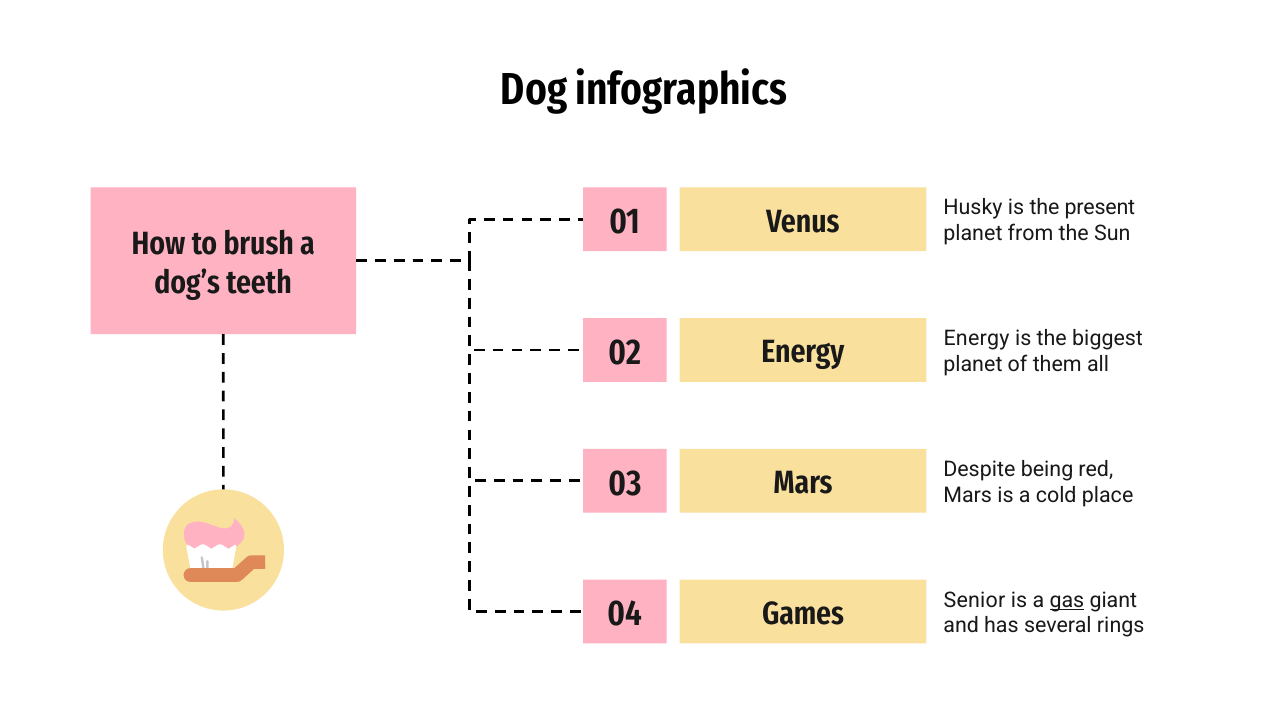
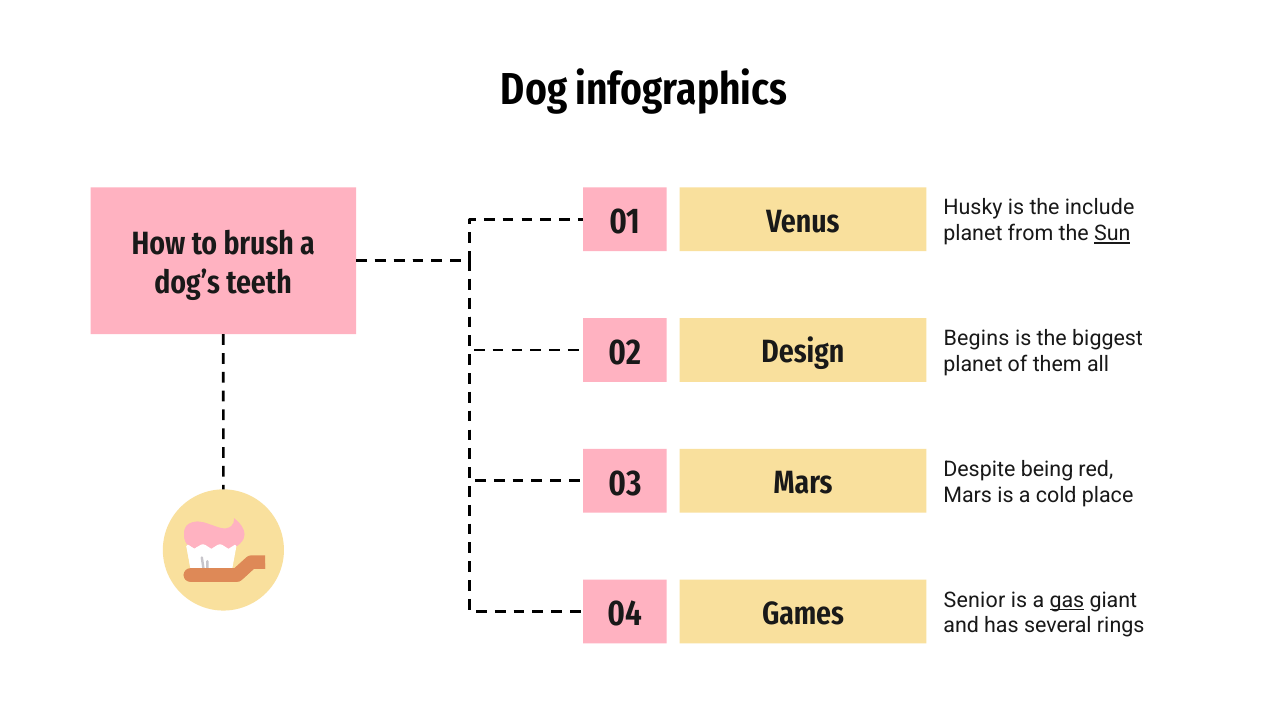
present: present -> include
Sun underline: none -> present
Energy at (977, 338): Energy -> Begins
Energy at (803, 352): Energy -> Design
